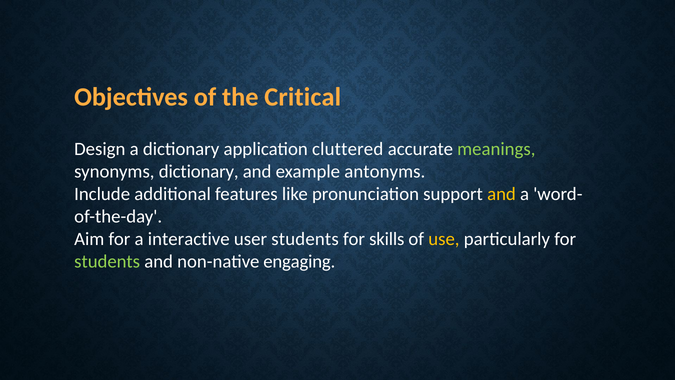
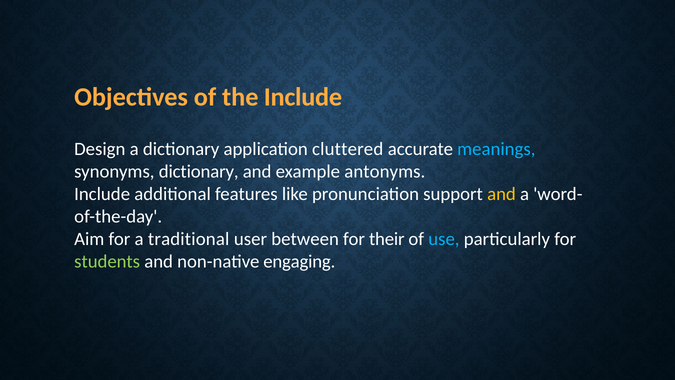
the Critical: Critical -> Include
meanings colour: light green -> light blue
interactive: interactive -> traditional
user students: students -> between
skills: skills -> their
use colour: yellow -> light blue
